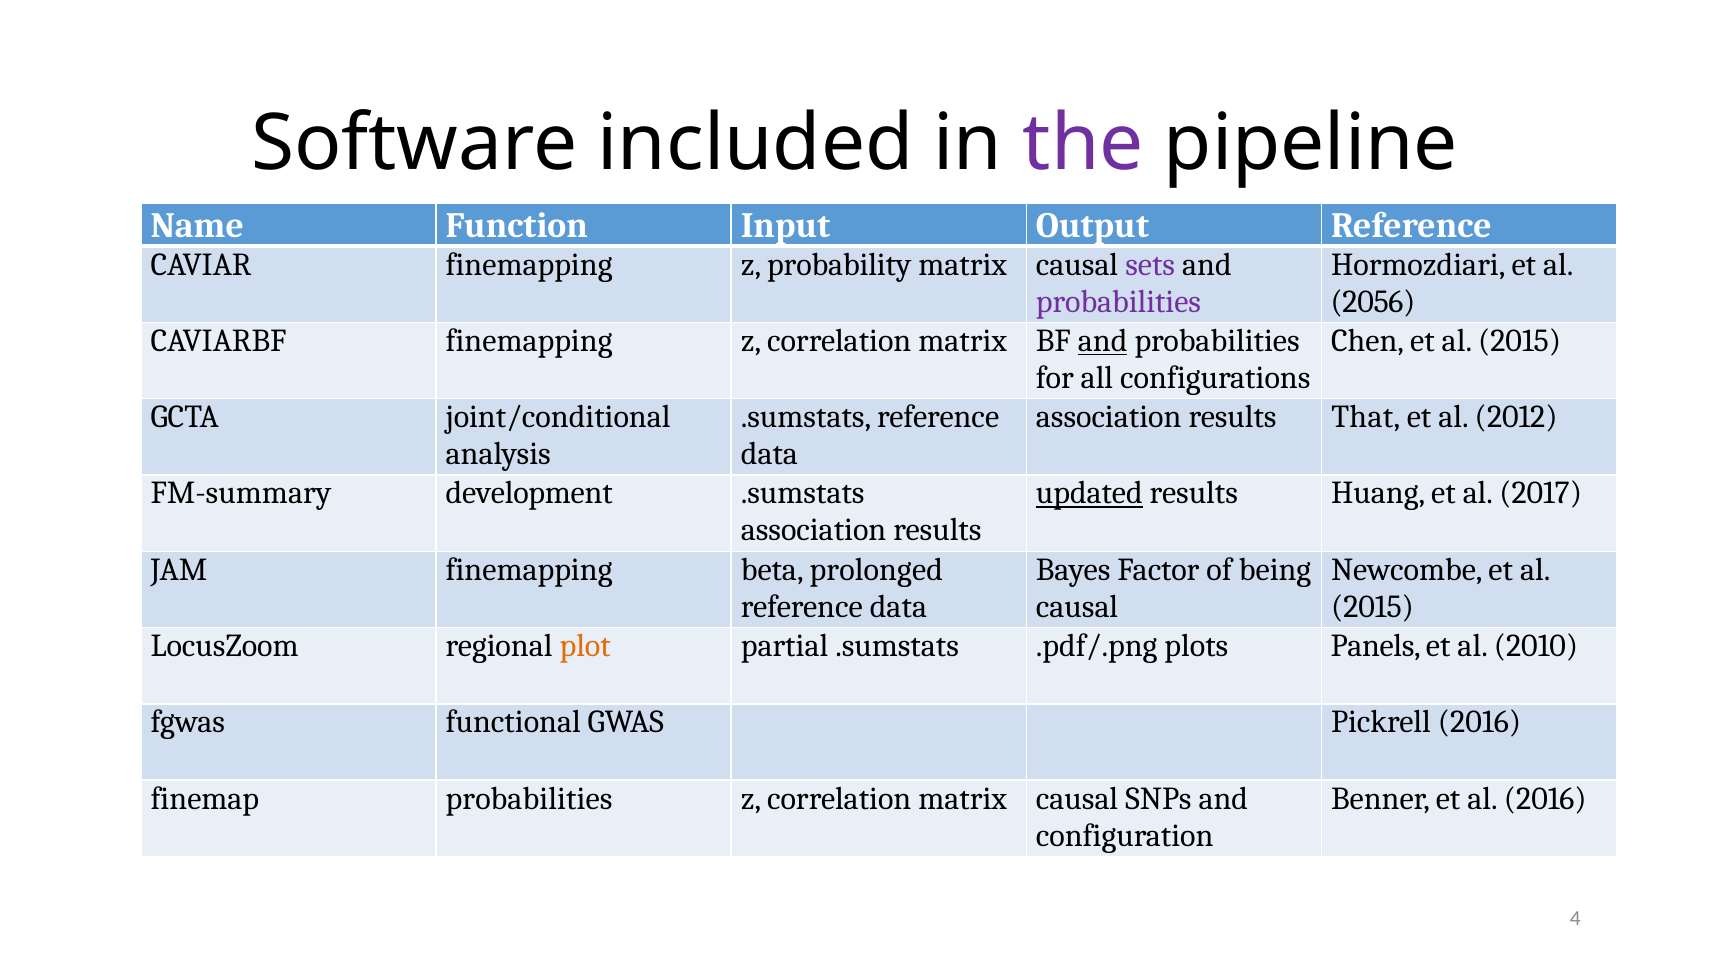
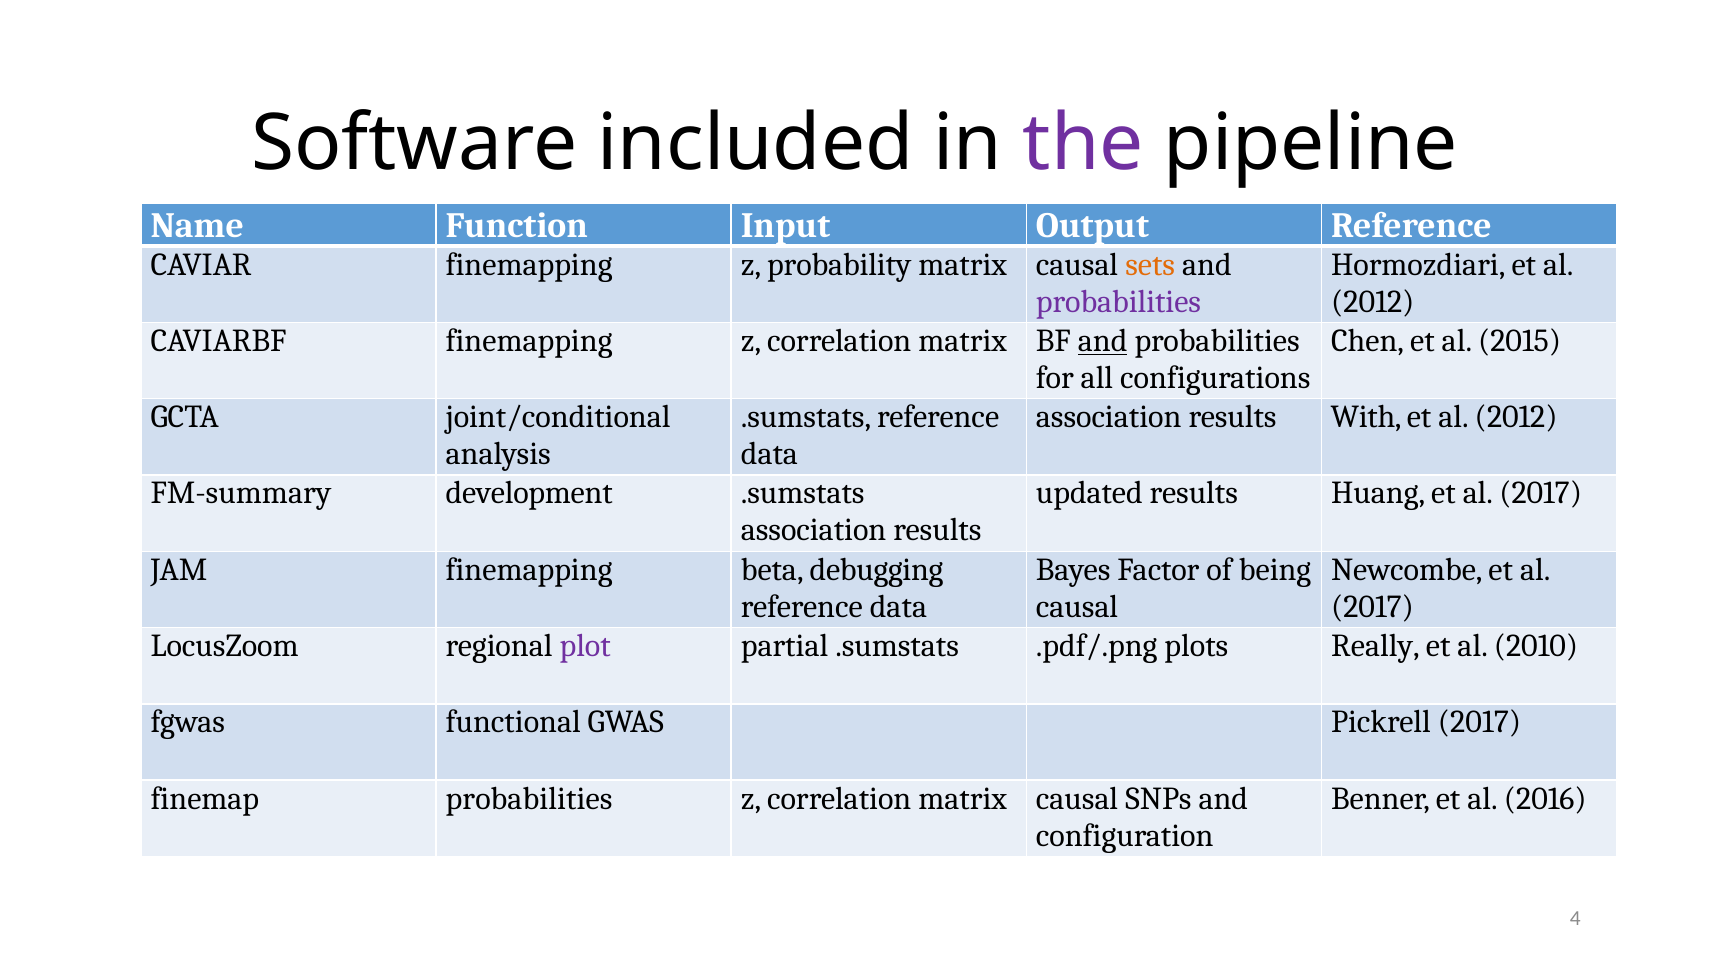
sets colour: purple -> orange
2056 at (1373, 302): 2056 -> 2012
That: That -> With
updated underline: present -> none
prolonged: prolonged -> debugging
2015 at (1373, 607): 2015 -> 2017
plot colour: orange -> purple
Panels: Panels -> Really
Pickrell 2016: 2016 -> 2017
